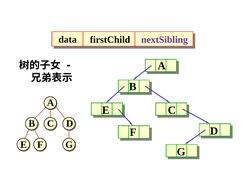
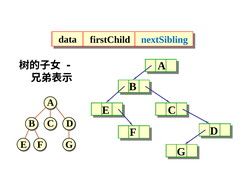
nextSibling colour: purple -> blue
